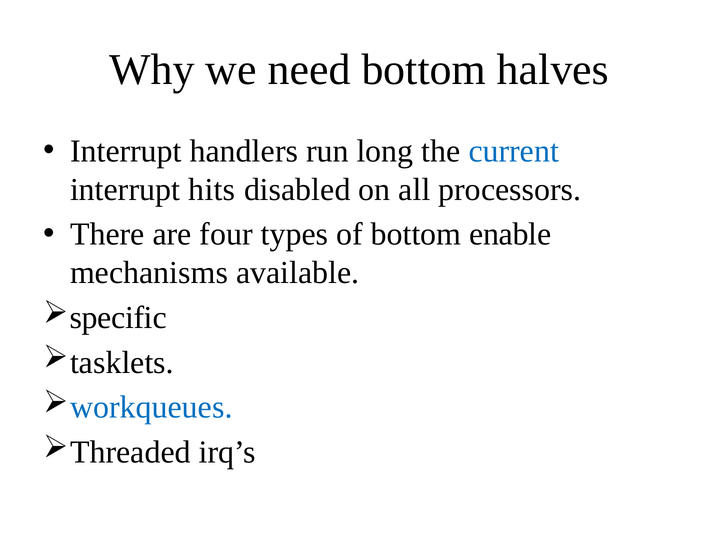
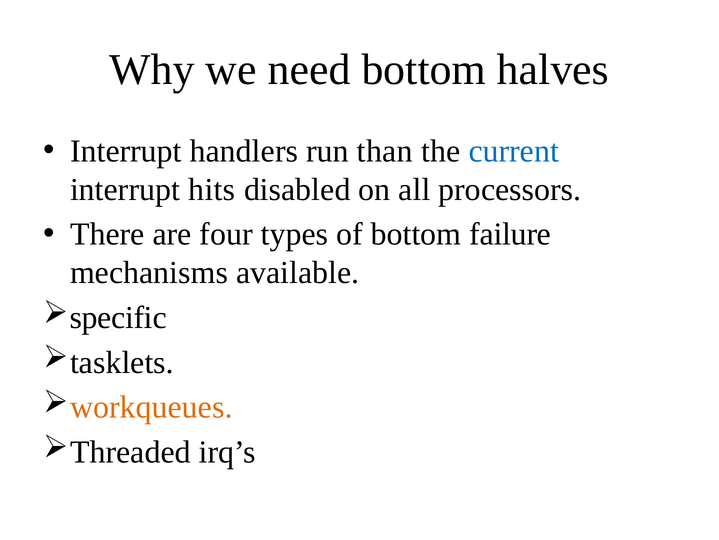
long: long -> than
enable: enable -> failure
workqueues colour: blue -> orange
